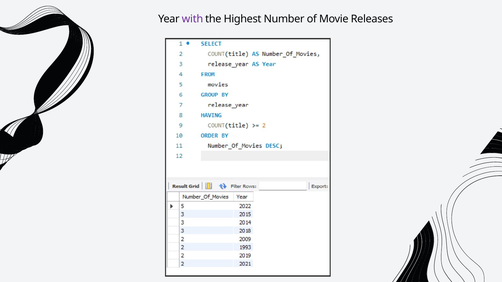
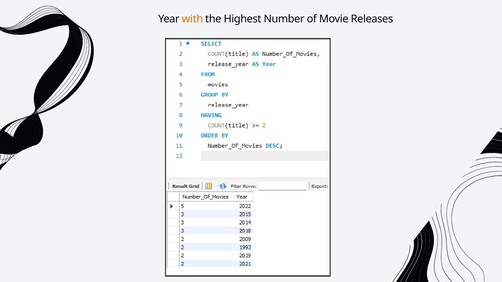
with colour: purple -> orange
